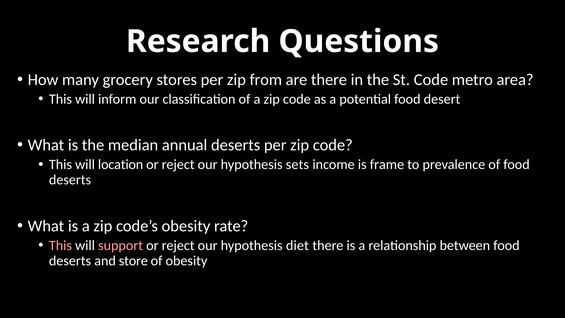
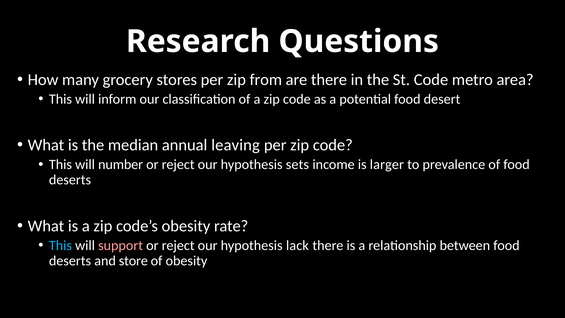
annual deserts: deserts -> leaving
location: location -> number
frame: frame -> larger
This at (60, 245) colour: pink -> light blue
diet: diet -> lack
